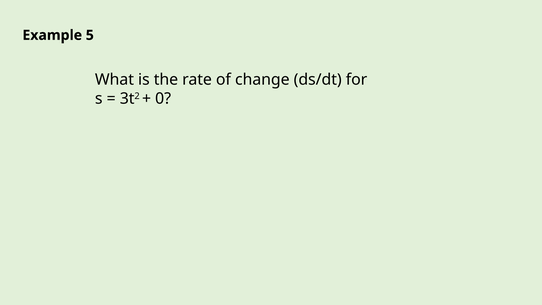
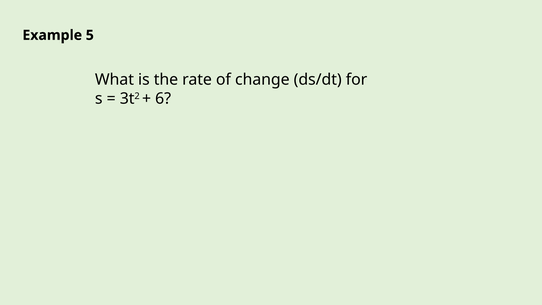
0: 0 -> 6
